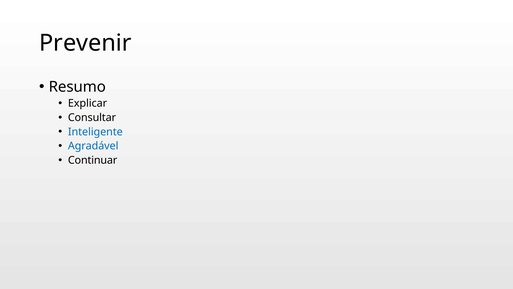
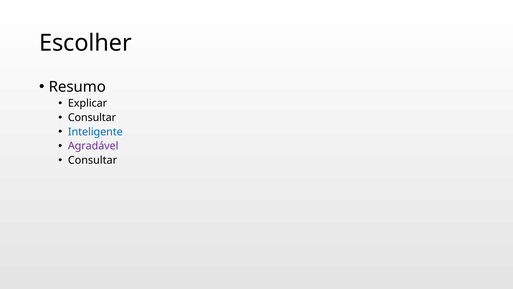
Prevenir: Prevenir -> Escolher
Agradável colour: blue -> purple
Continuar at (93, 160): Continuar -> Consultar
